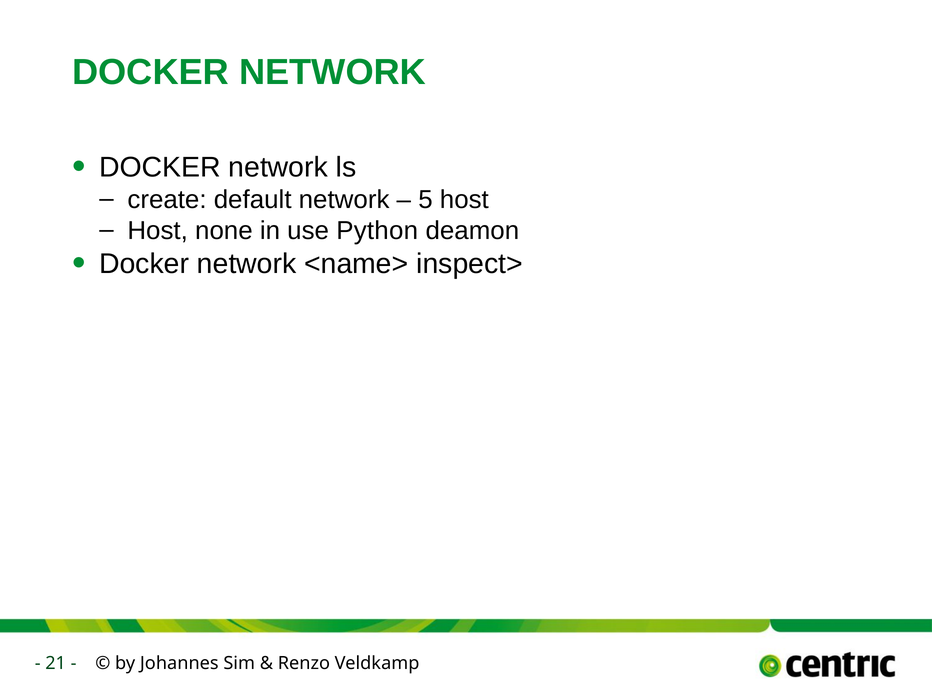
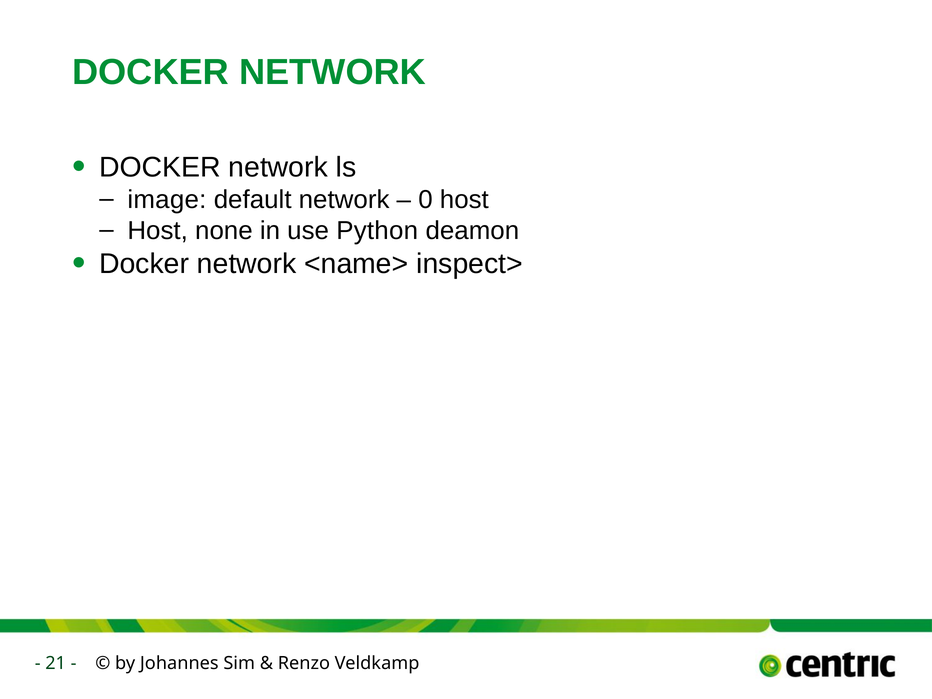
create: create -> image
5: 5 -> 0
